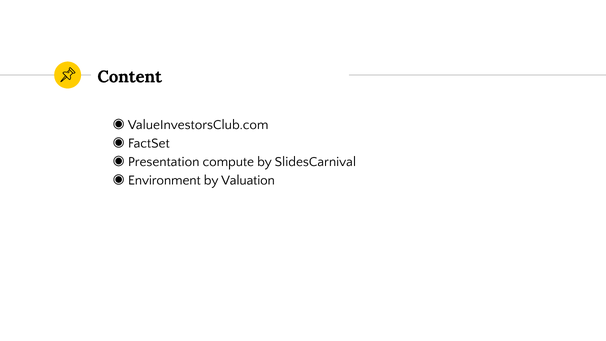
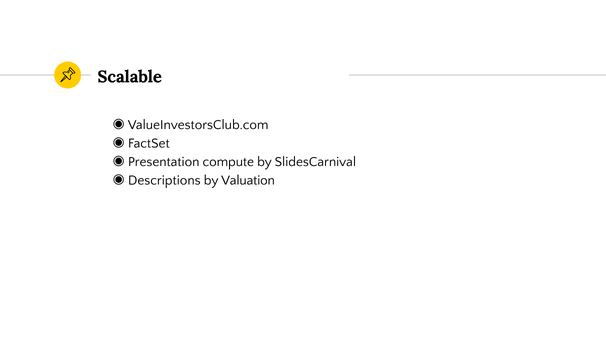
Content: Content -> Scalable
Environment: Environment -> Descriptions
